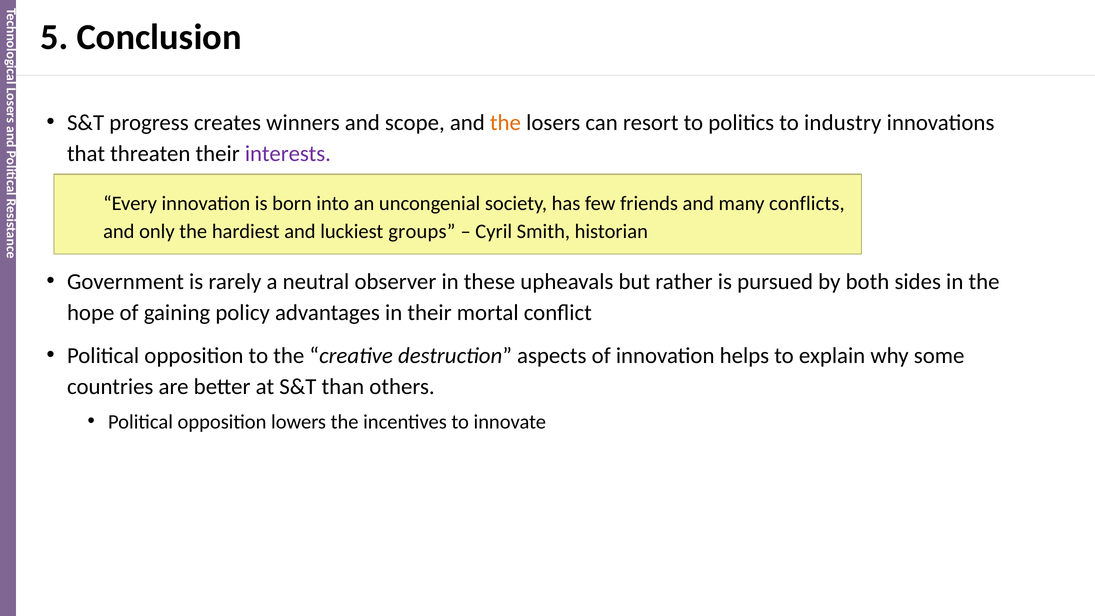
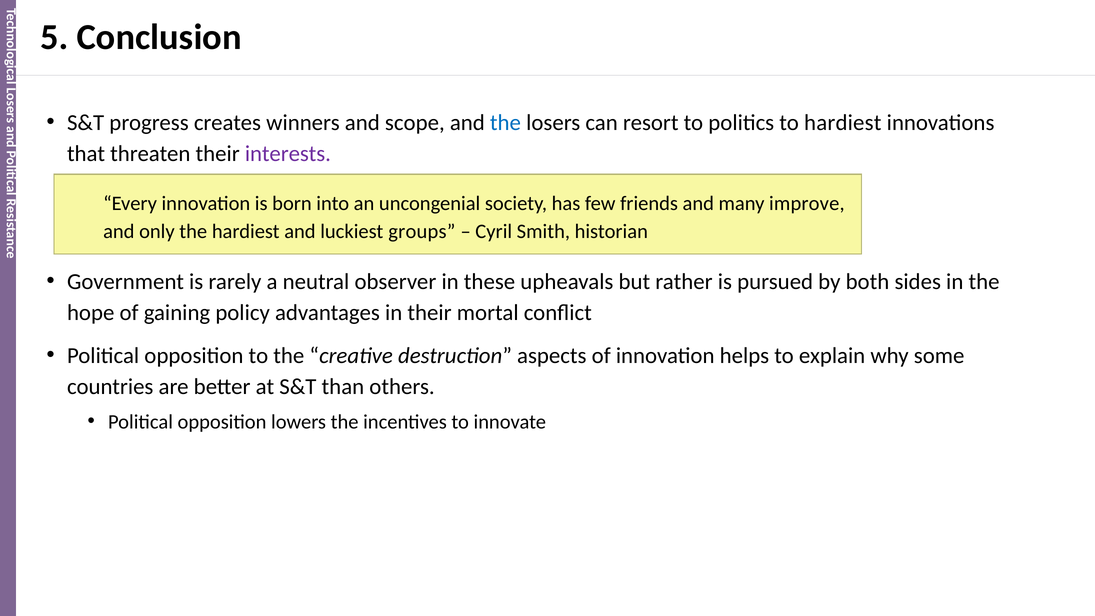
the at (505, 123) colour: orange -> blue
to industry: industry -> hardiest
conflicts: conflicts -> improve
